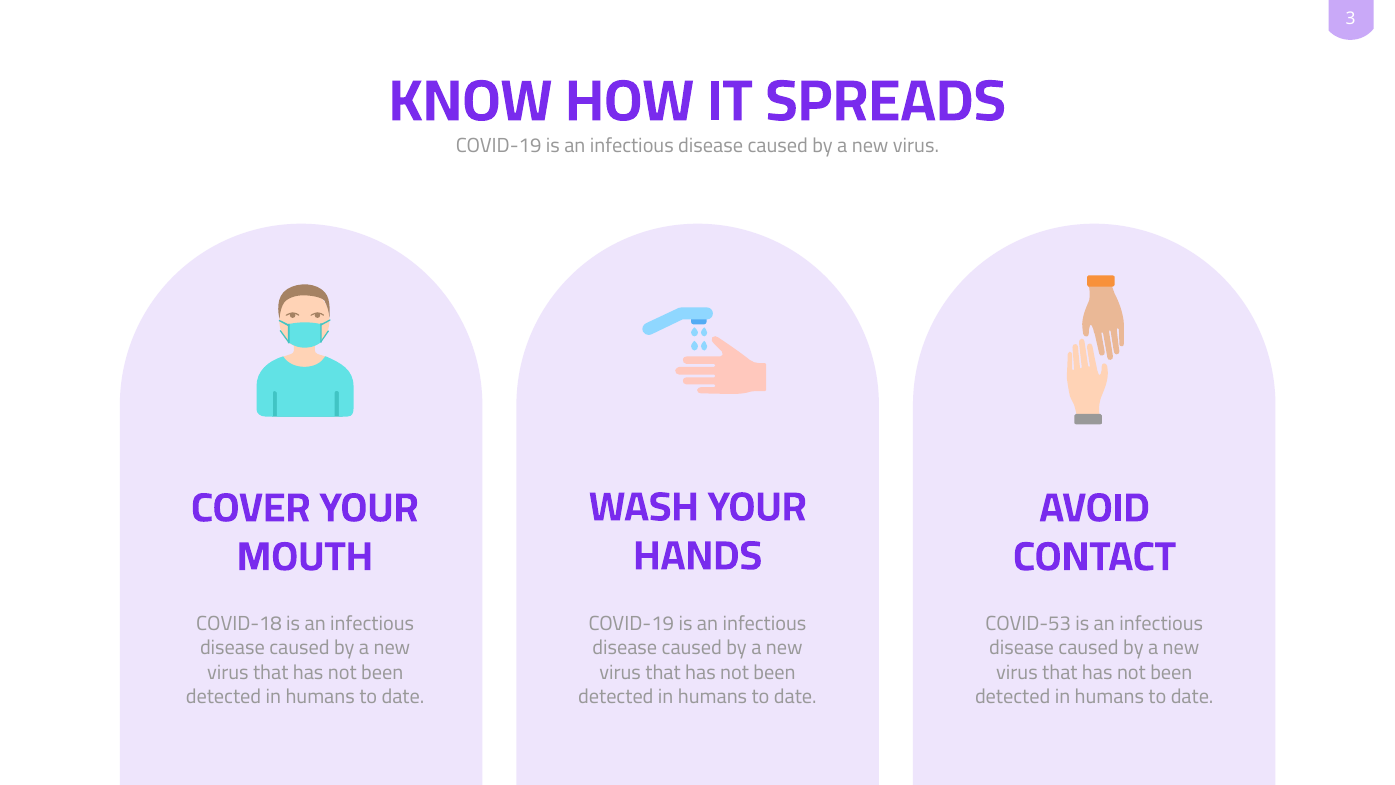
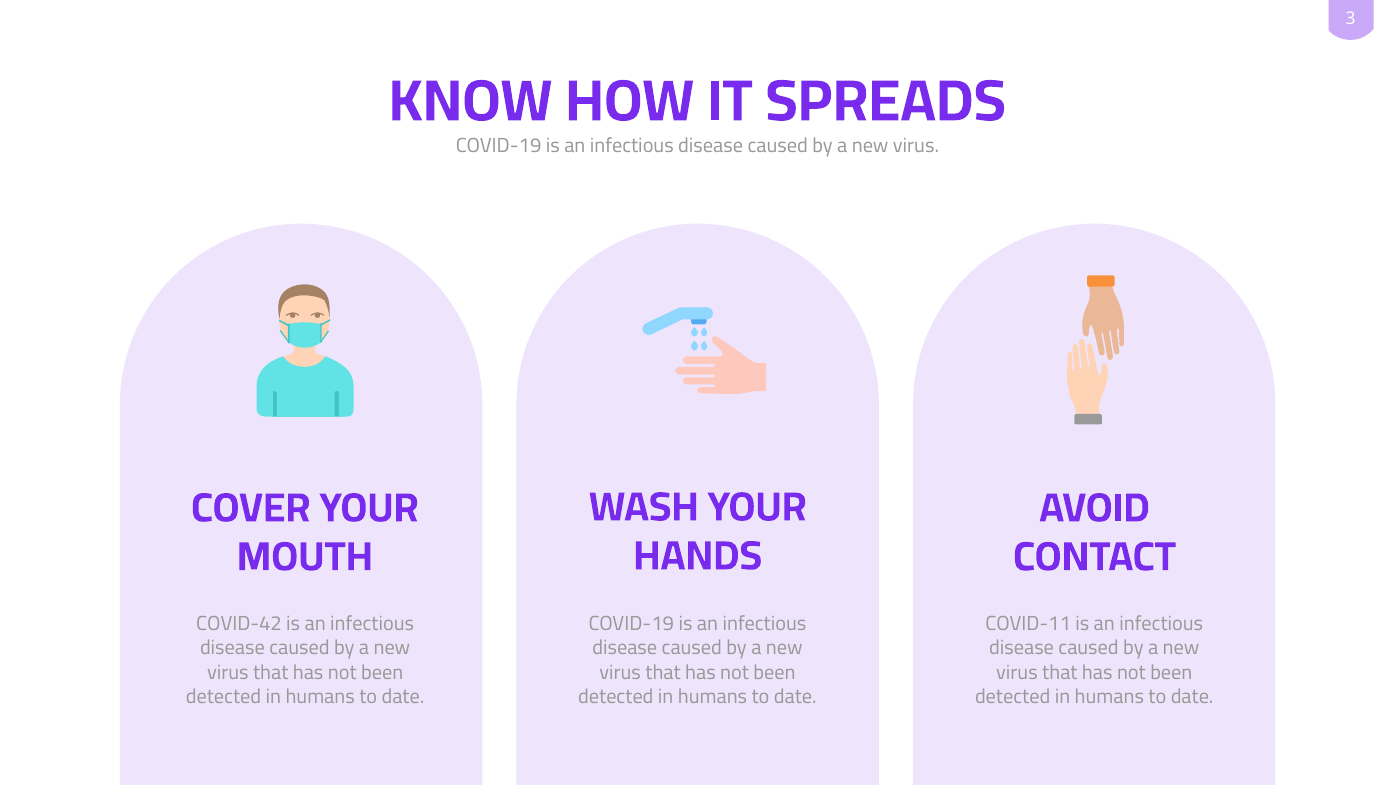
COVID-18: COVID-18 -> COVID-42
COVID-53: COVID-53 -> COVID-11
